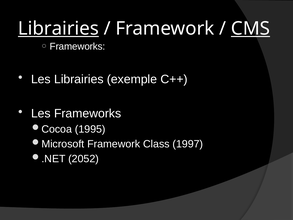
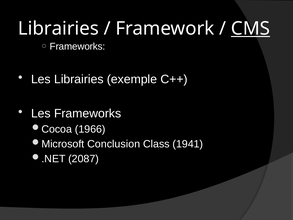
Librairies at (58, 28) underline: present -> none
1995: 1995 -> 1966
Framework at (114, 144): Framework -> Conclusion
1997: 1997 -> 1941
2052: 2052 -> 2087
